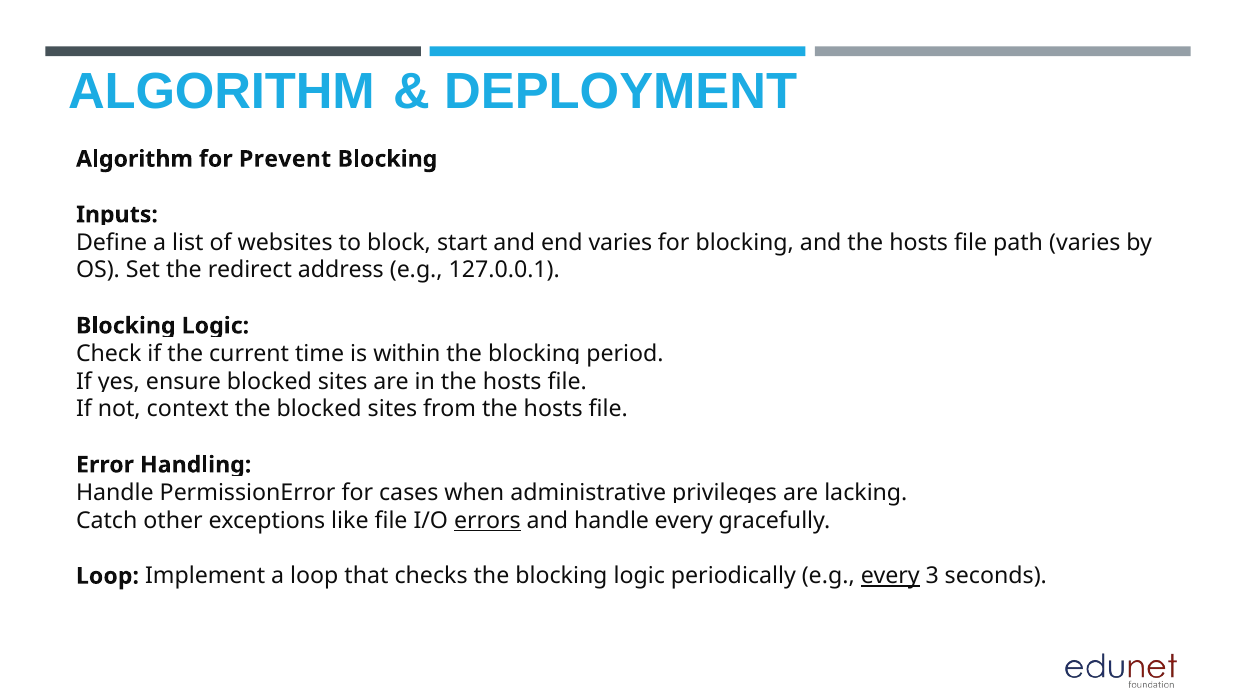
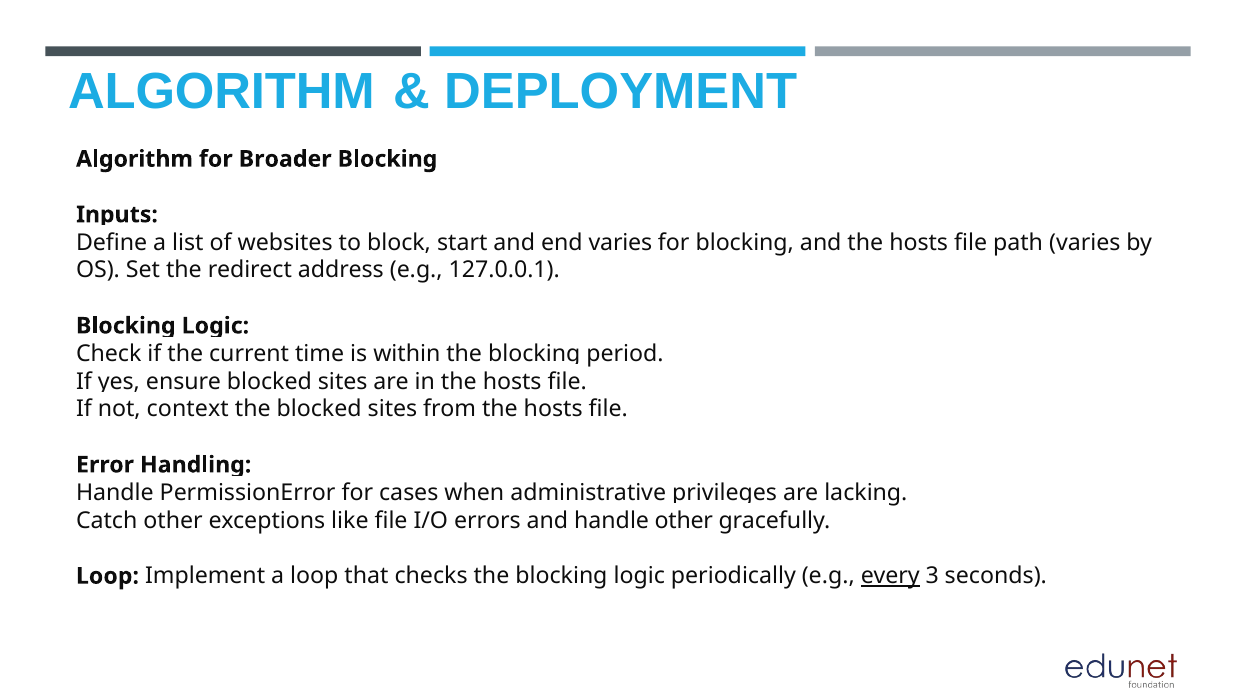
Prevent: Prevent -> Broader
errors underline: present -> none
handle every: every -> other
